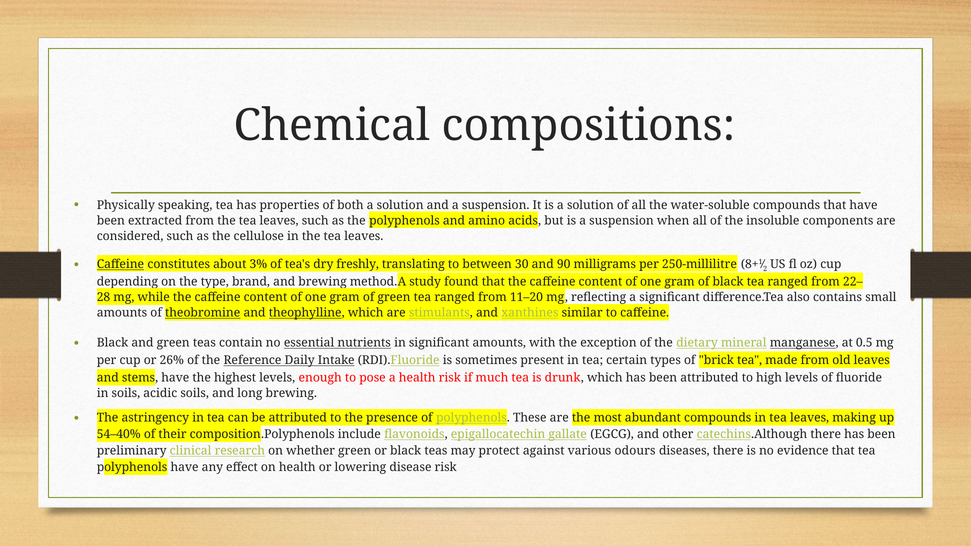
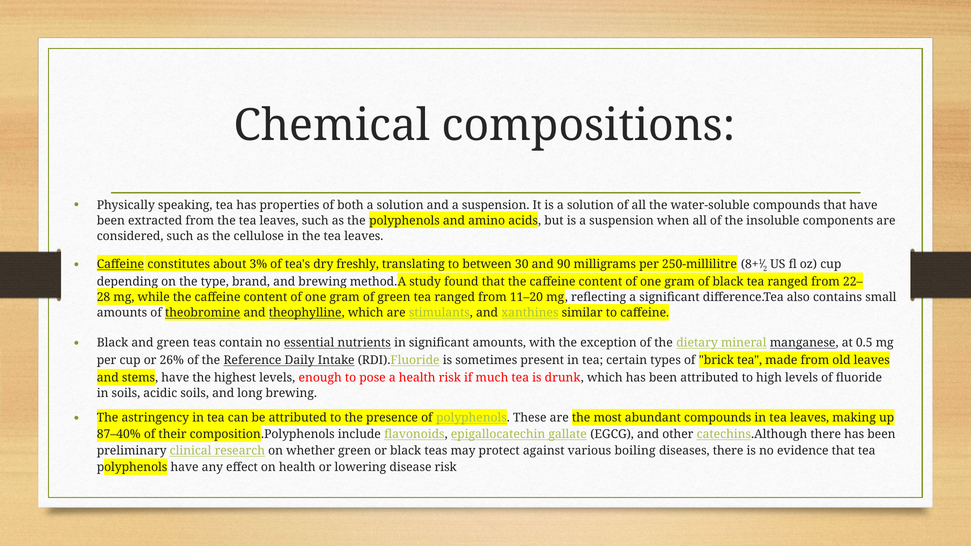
54–40%: 54–40% -> 87–40%
odours: odours -> boiling
